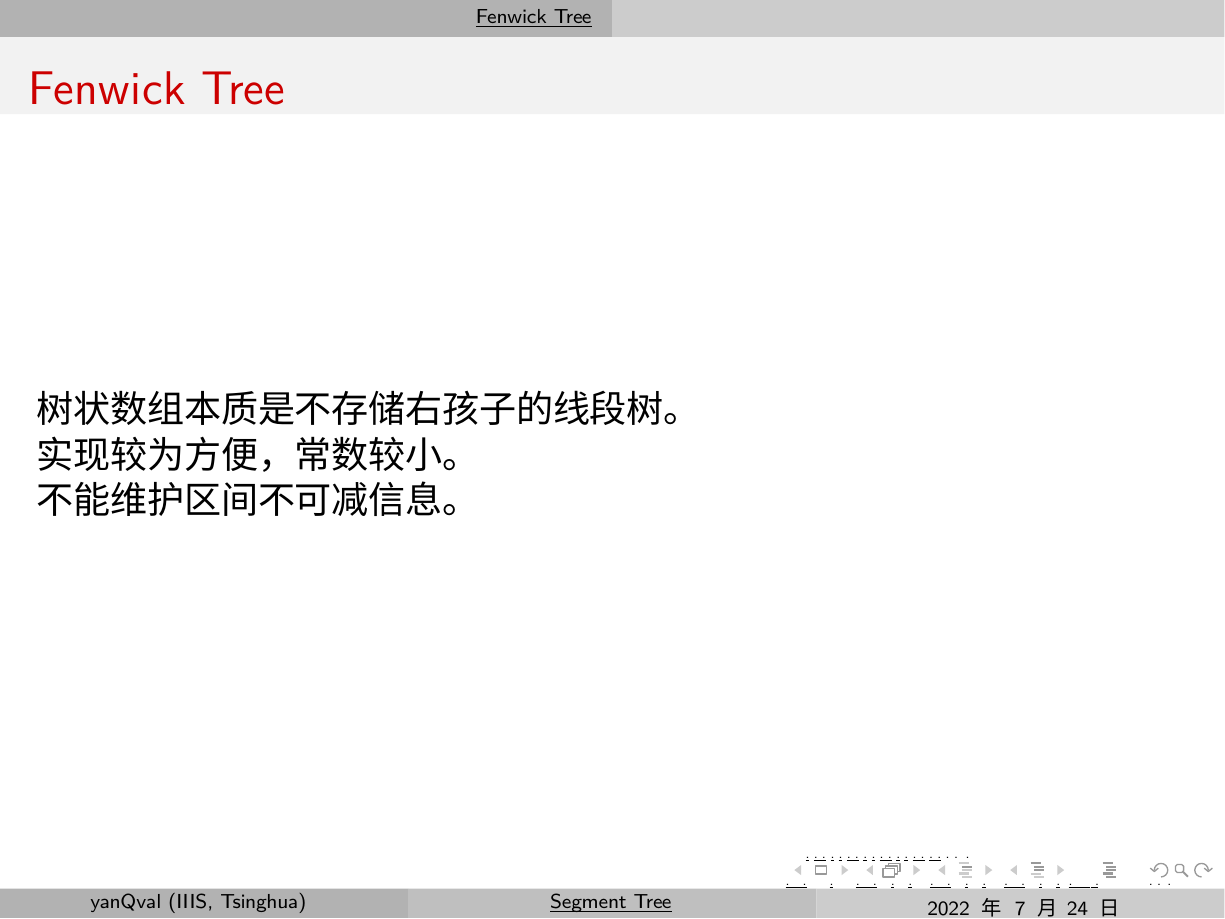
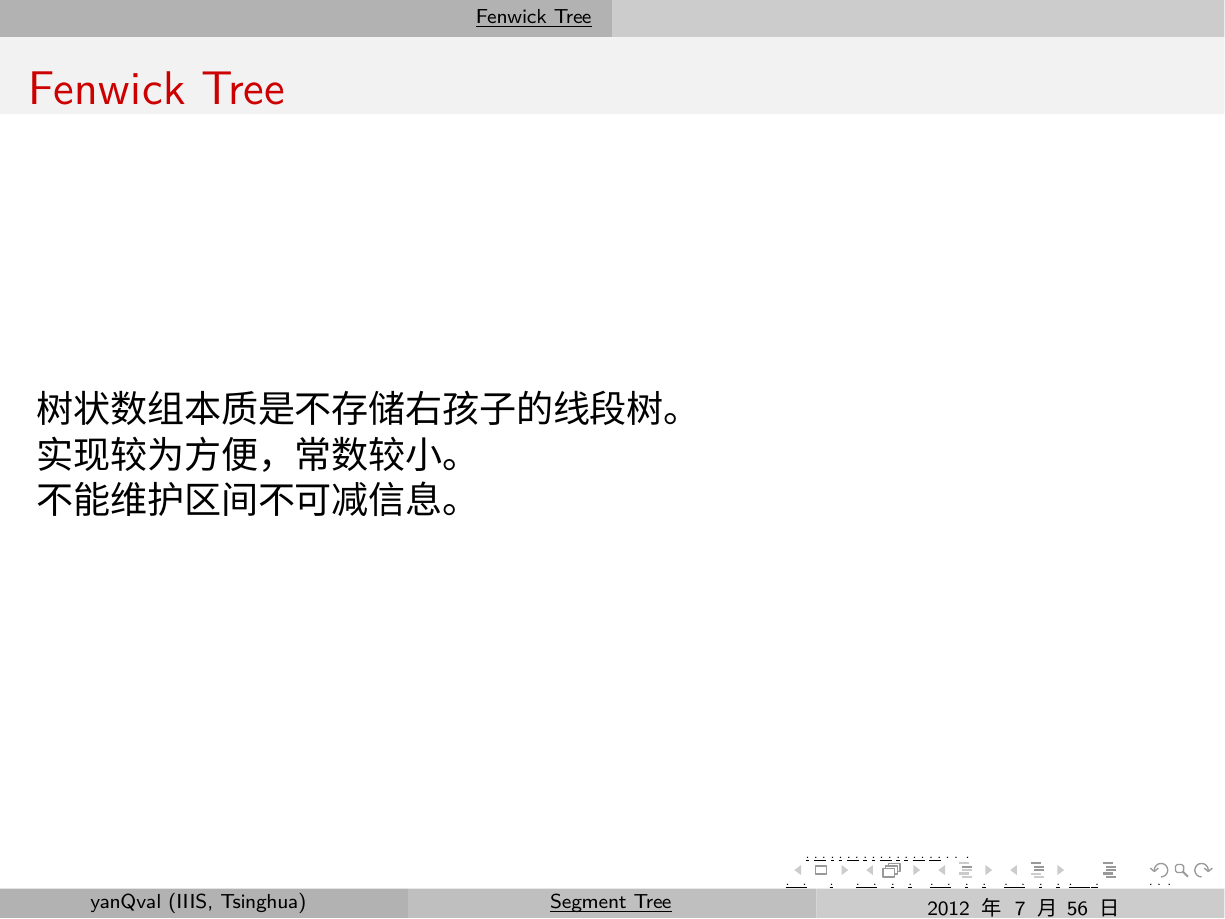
2022: 2022 -> 2012
24 at (1077, 909): 24 -> 56
